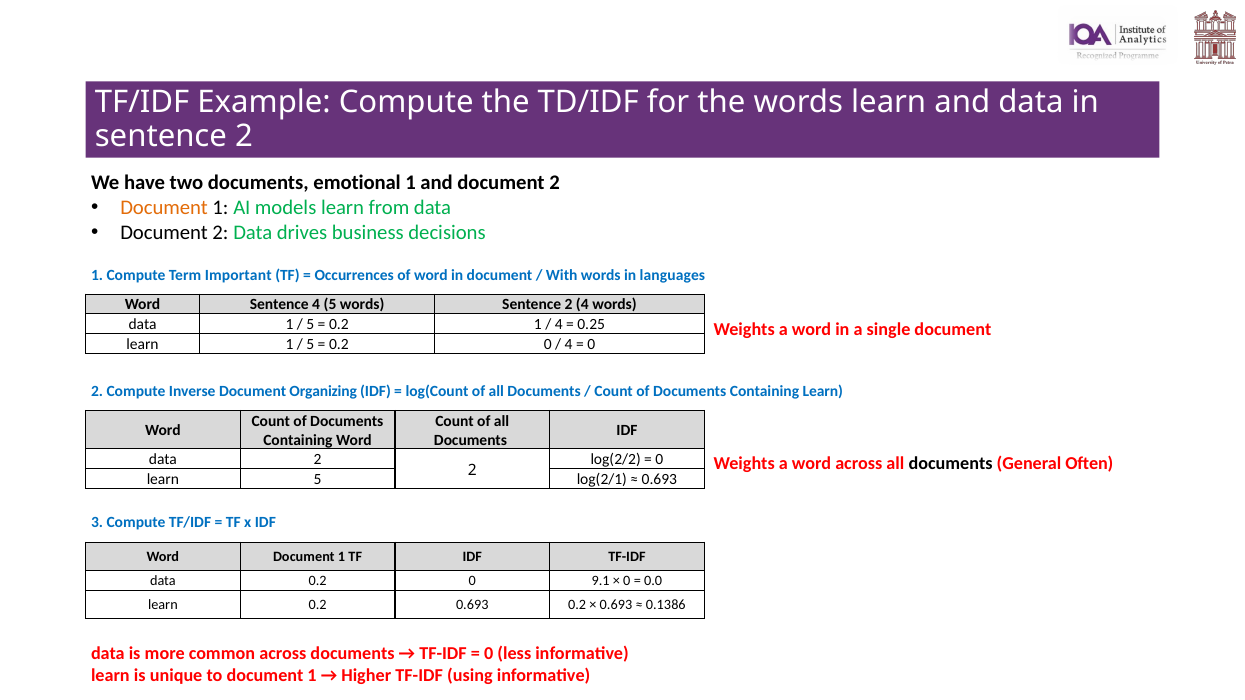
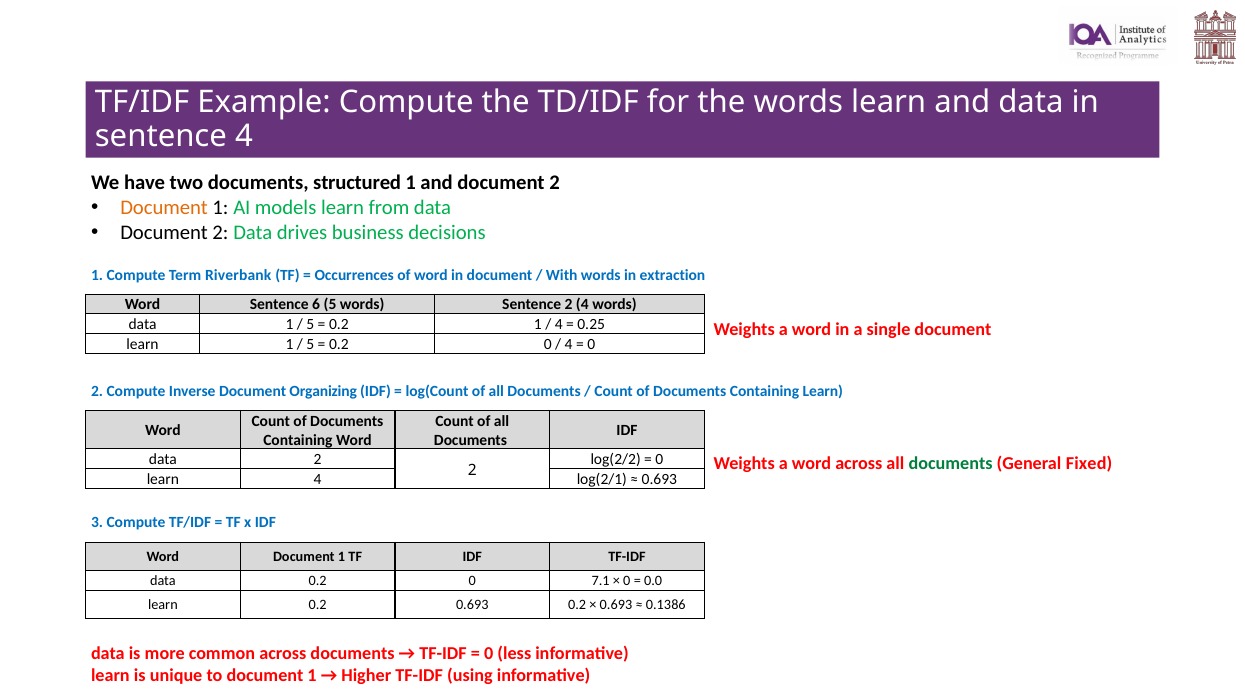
2 at (244, 136): 2 -> 4
emotional: emotional -> structured
Important: Important -> Riverbank
languages: languages -> extraction
Sentence 4: 4 -> 6
documents at (951, 463) colour: black -> green
Often: Often -> Fixed
learn 5: 5 -> 4
9.1: 9.1 -> 7.1
